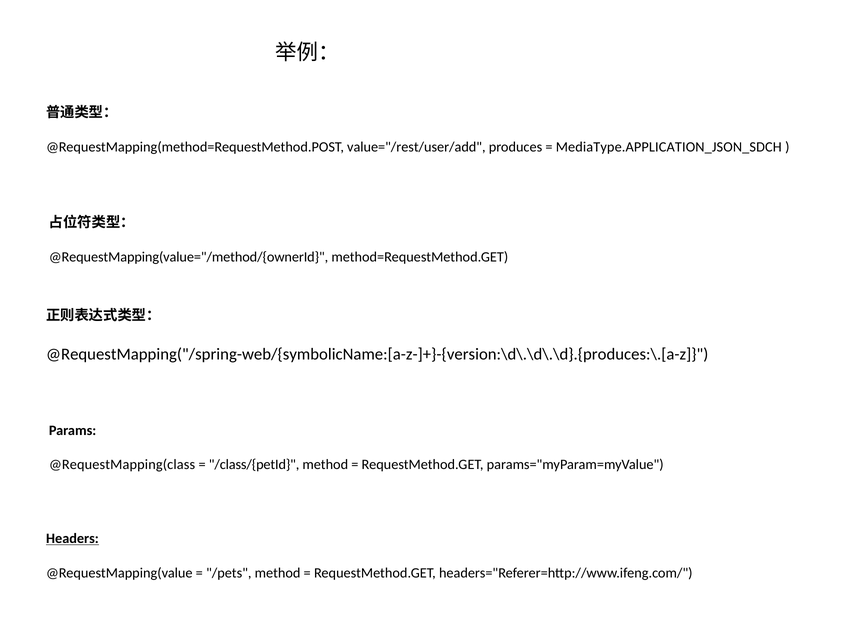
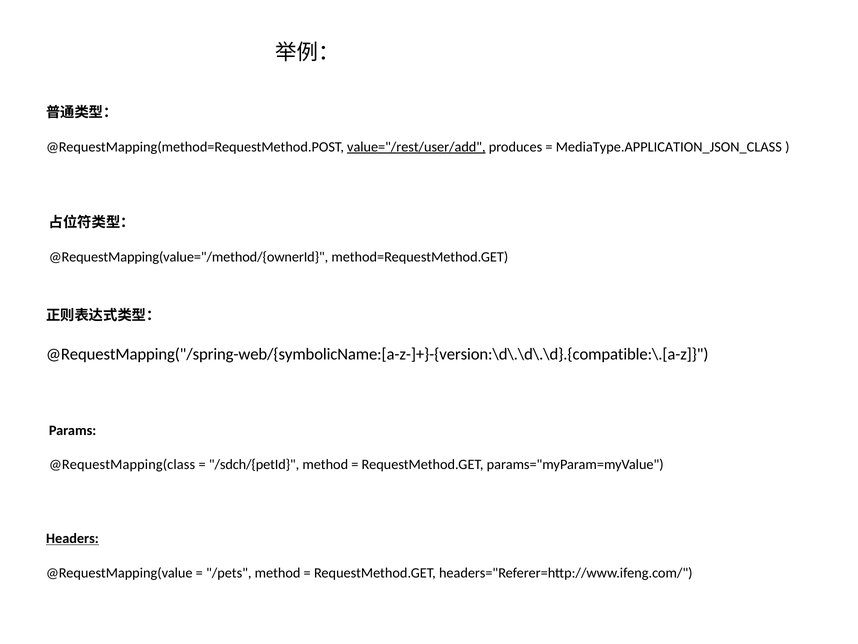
value="/rest/user/add underline: none -> present
MediaType.APPLICATION_JSON_SDCH: MediaType.APPLICATION_JSON_SDCH -> MediaType.APPLICATION_JSON_CLASS
@RequestMapping("/spring-web/{symbolicName:[a-z-]+}-{version:\d\.\d\.\d}.{produces:\.[a-z: @RequestMapping("/spring-web/{symbolicName:[a-z-]+}-{version:\d\.\d\.\d}.{produces:\.[a-z -> @RequestMapping("/spring-web/{symbolicName:[a-z-]+}-{version:\d\.\d\.\d}.{compatible:\.[a-z
/class/{petId: /class/{petId -> /sdch/{petId
